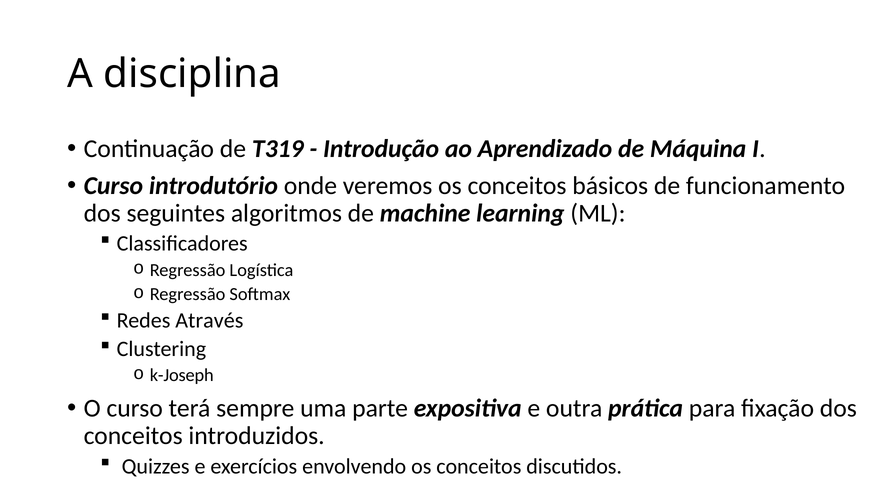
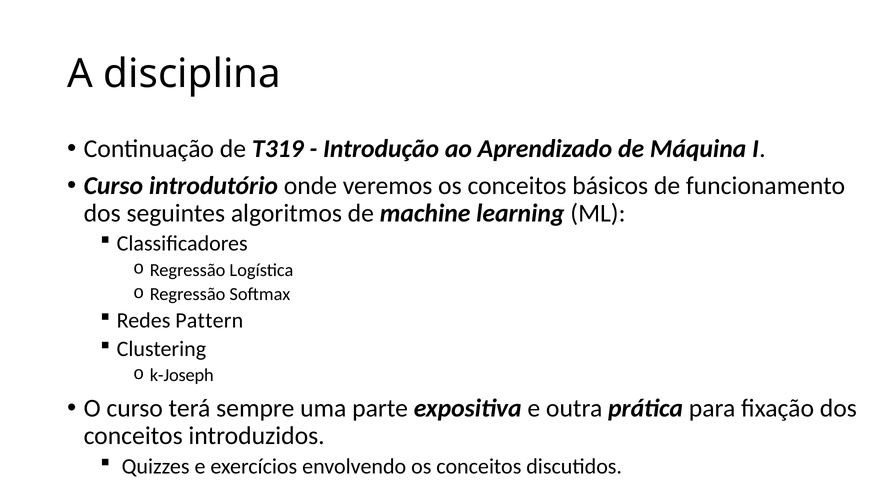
Através: Através -> Pattern
